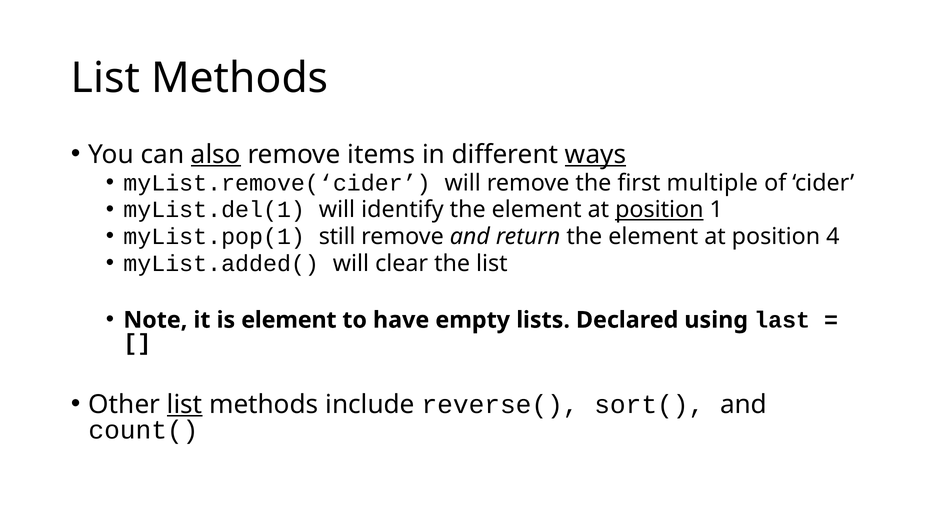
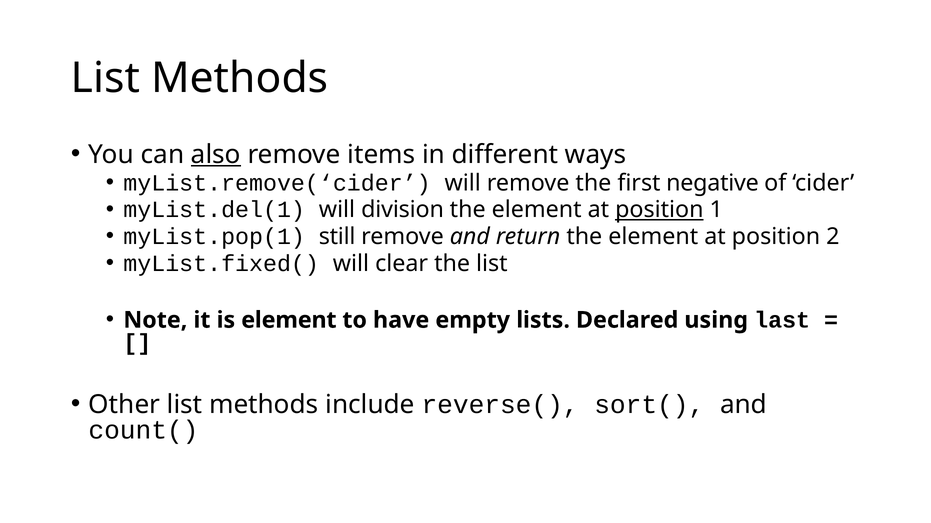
ways underline: present -> none
multiple: multiple -> negative
identify: identify -> division
4: 4 -> 2
myList.added(: myList.added( -> myList.fixed(
list at (185, 405) underline: present -> none
